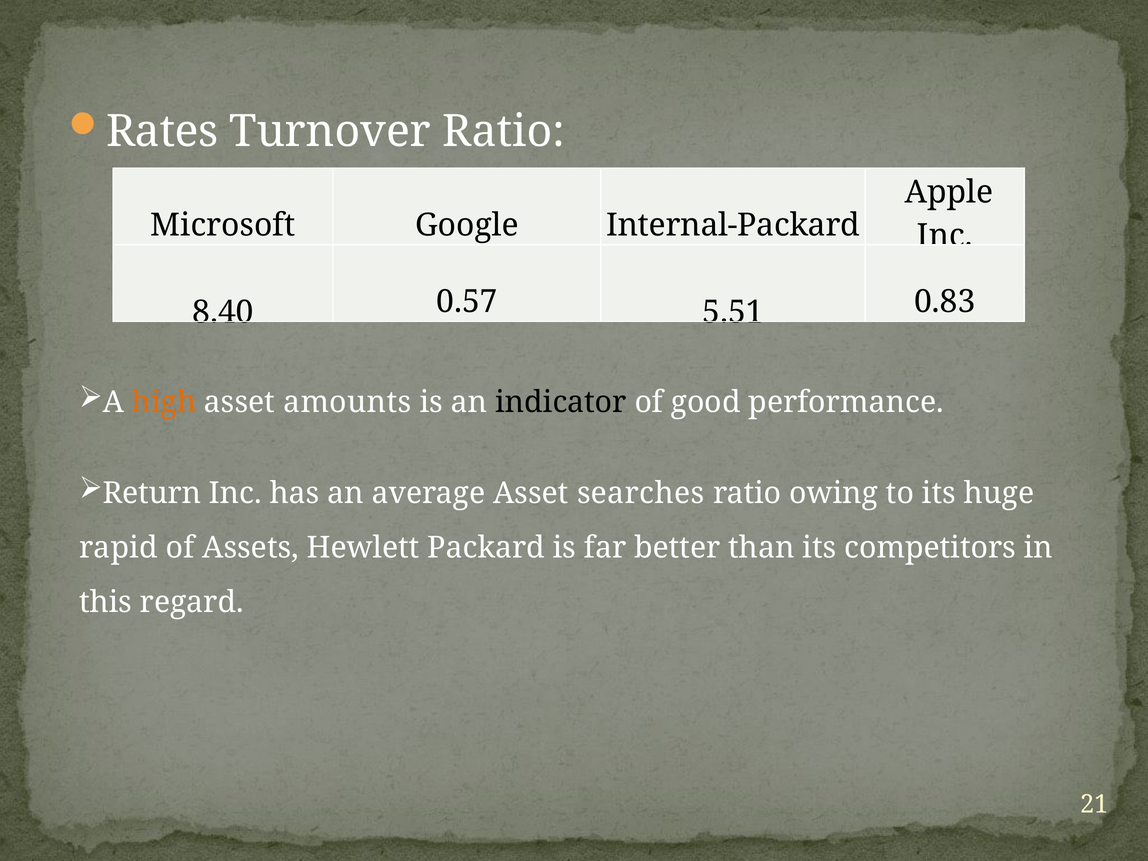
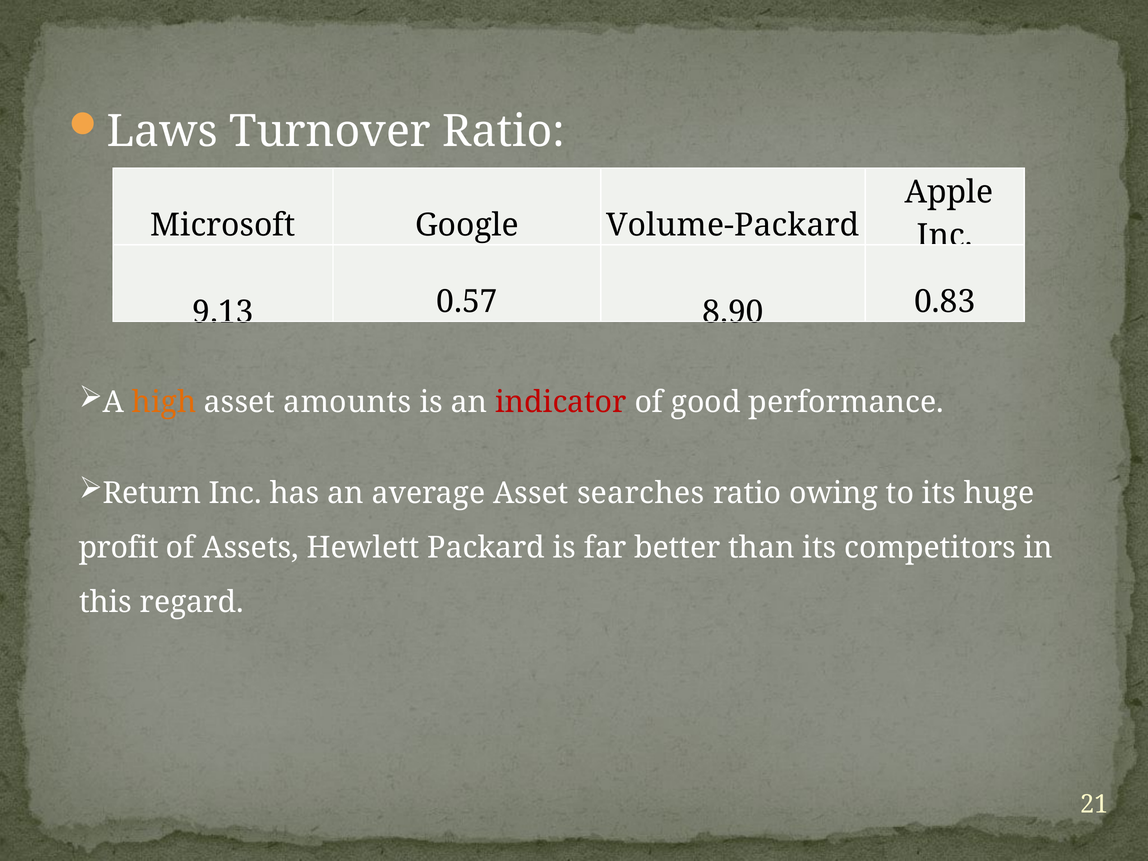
Rates: Rates -> Laws
Internal-Packard: Internal-Packard -> Volume-Packard
8.40: 8.40 -> 9.13
5.51: 5.51 -> 8.90
indicator colour: black -> red
rapid: rapid -> profit
